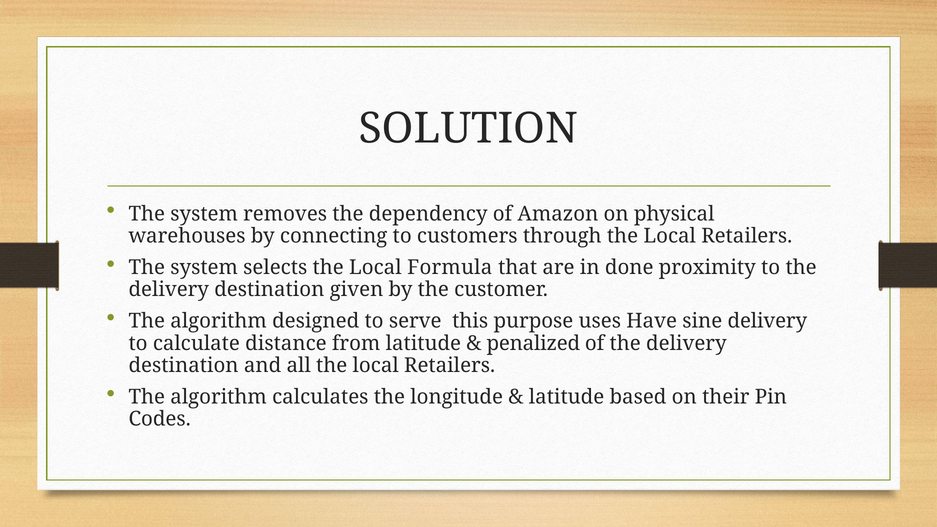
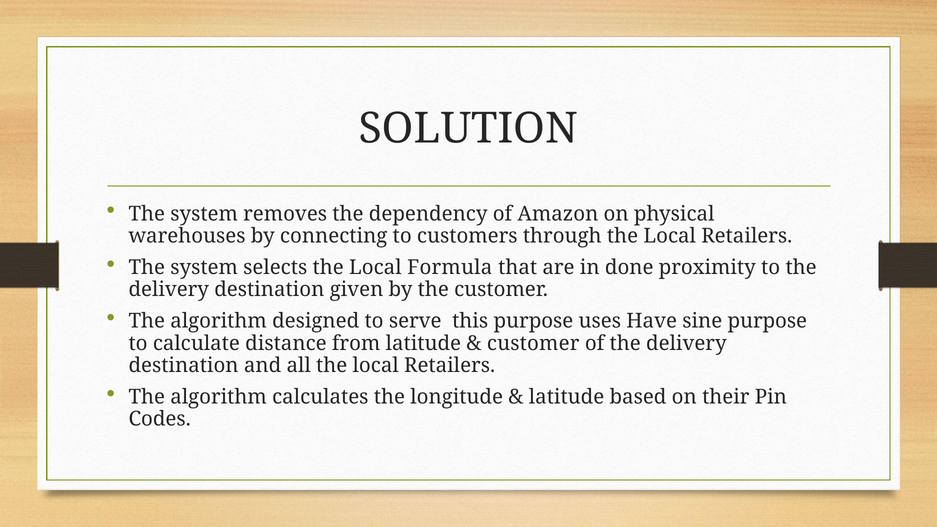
sine delivery: delivery -> purpose
penalized at (533, 343): penalized -> customer
